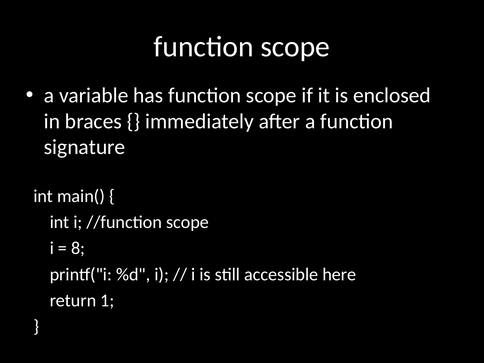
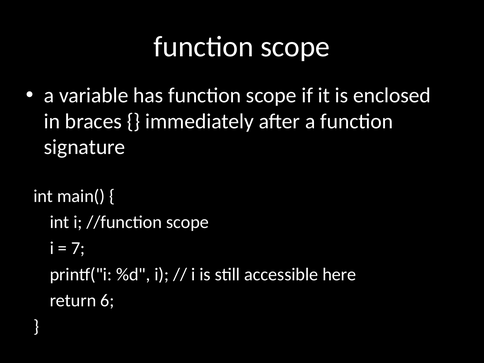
8: 8 -> 7
1: 1 -> 6
